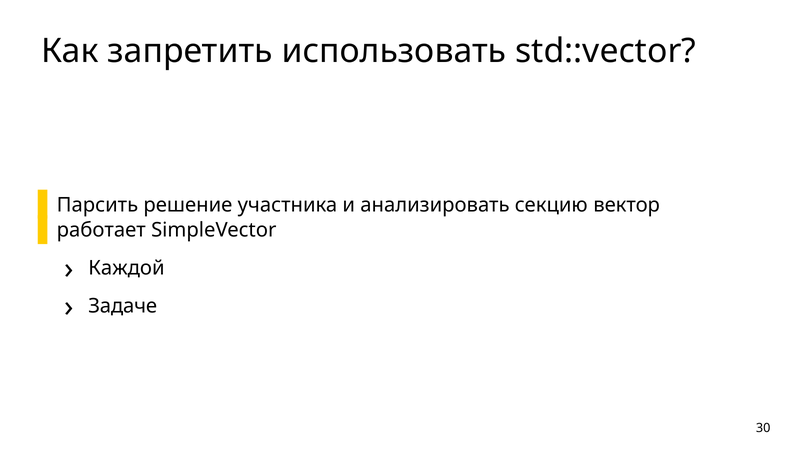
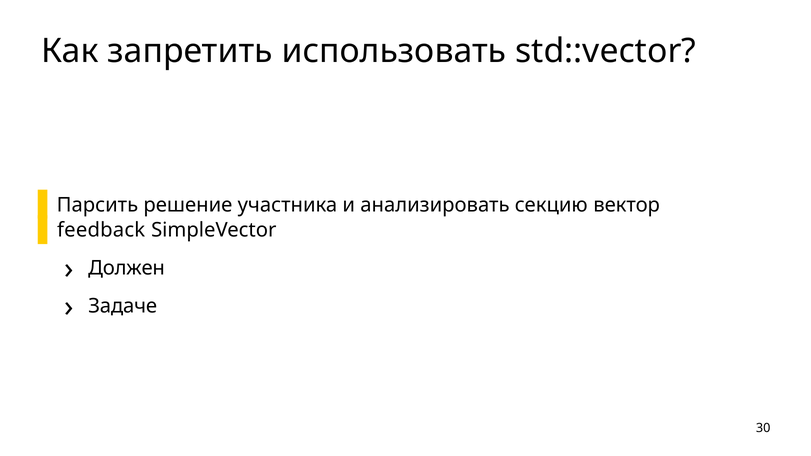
работает: работает -> feedback
Каждой: Каждой -> Должен
